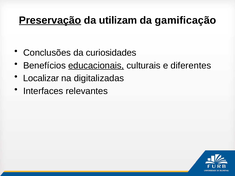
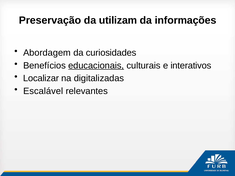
Preservação underline: present -> none
gamificação: gamificação -> informações
Conclusões: Conclusões -> Abordagem
diferentes: diferentes -> interativos
Interfaces: Interfaces -> Escalável
